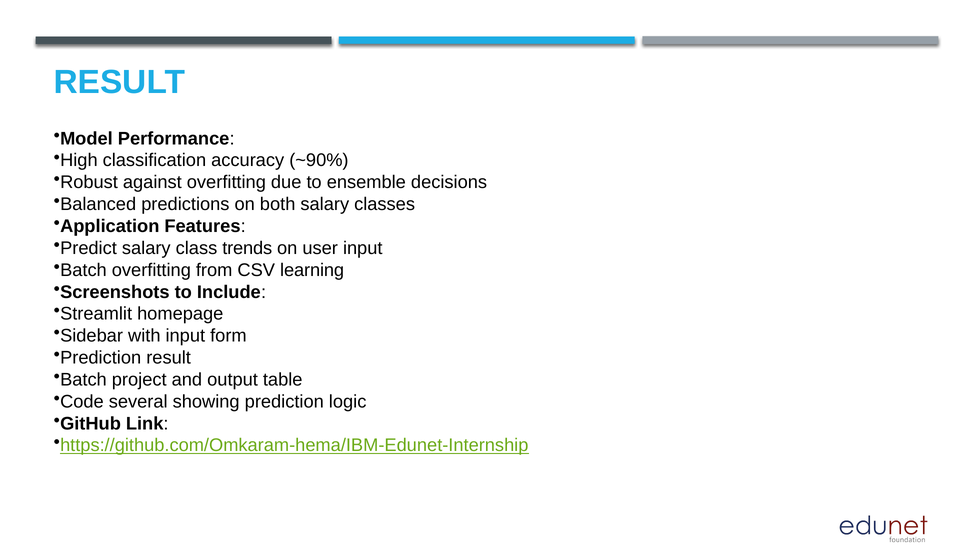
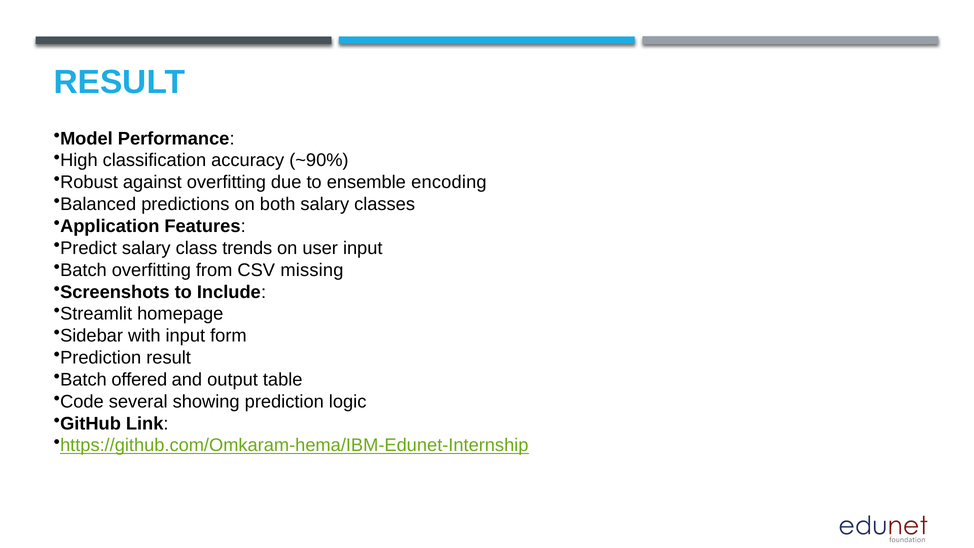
decisions: decisions -> encoding
learning: learning -> missing
project: project -> offered
